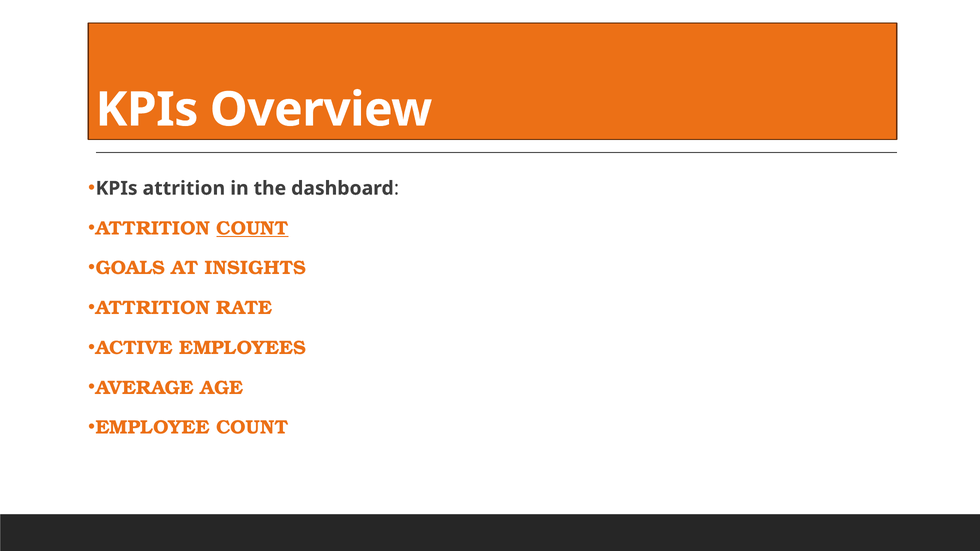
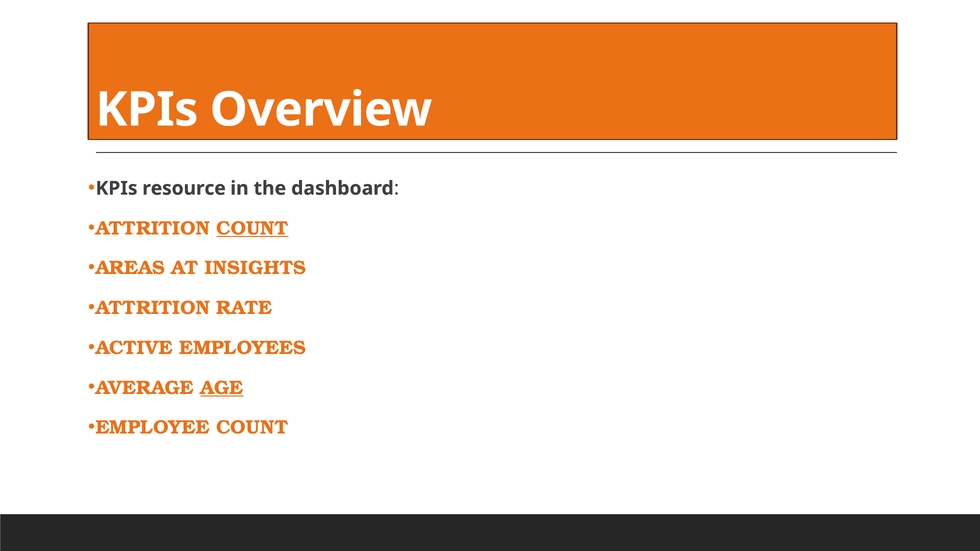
KPIs attrition: attrition -> resource
GOALS: GOALS -> AREAS
AGE underline: none -> present
